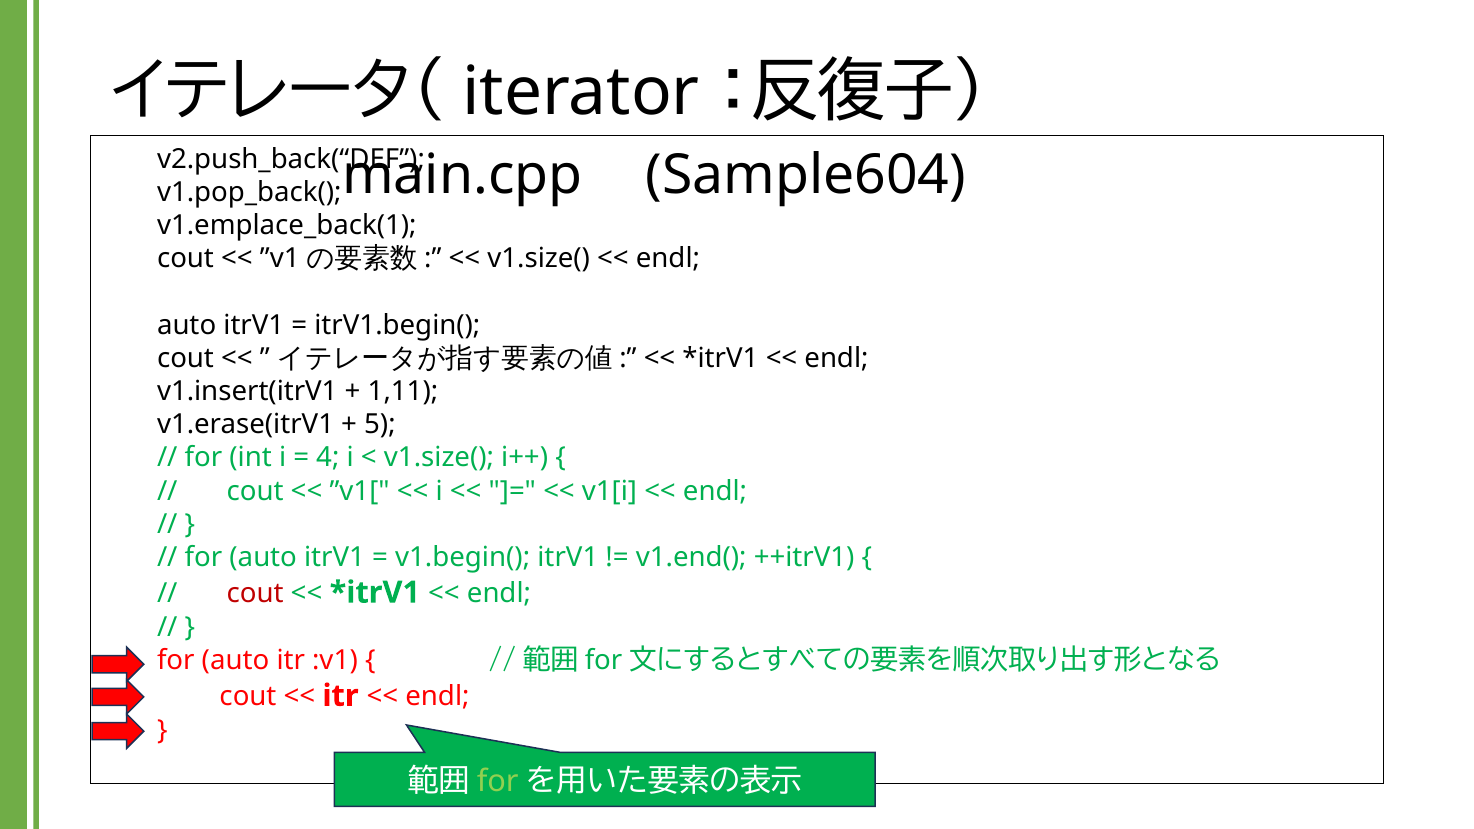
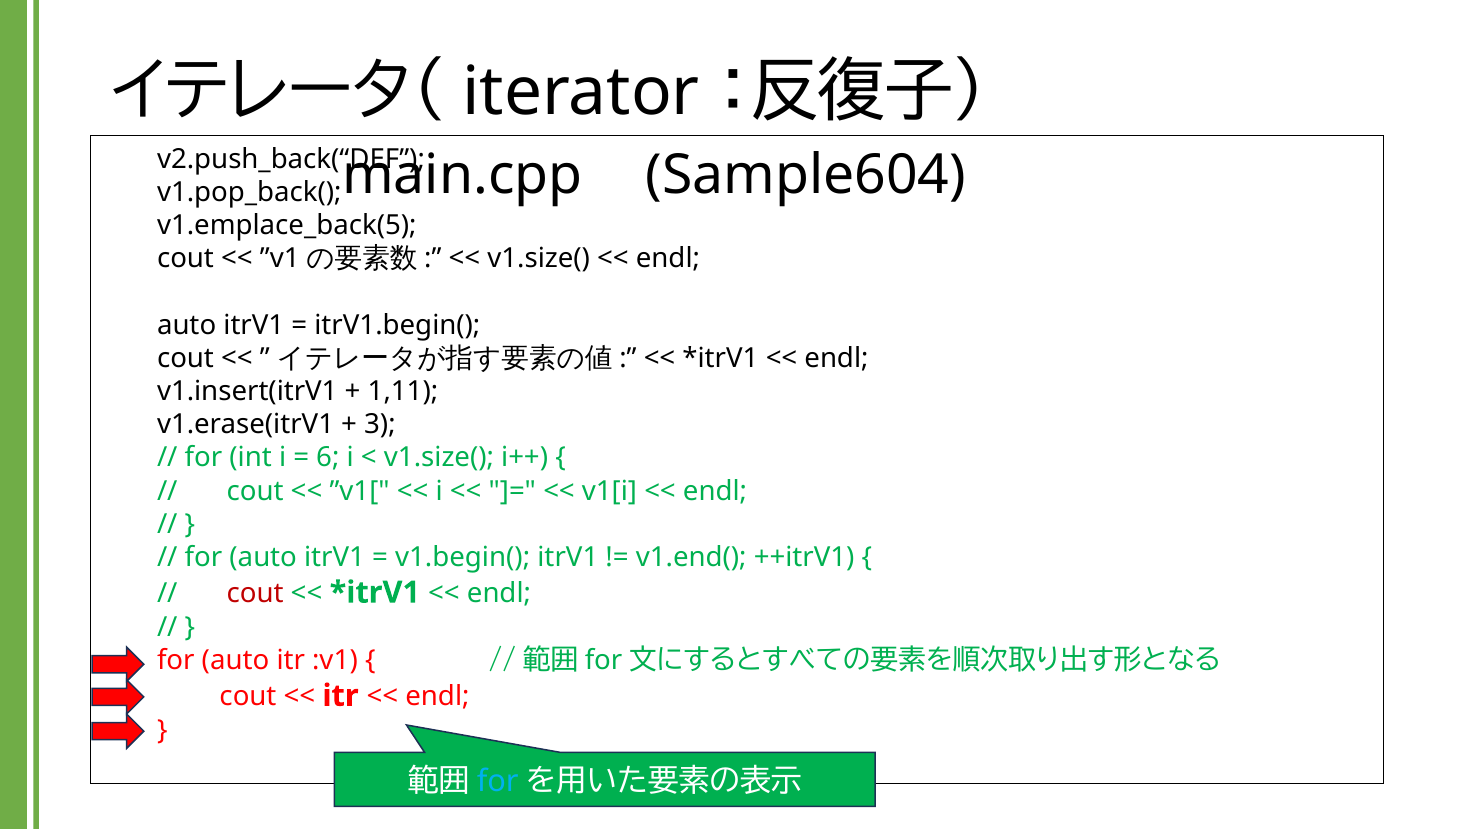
v1.emplace_back(1: v1.emplace_back(1 -> v1.emplace_back(5
5: 5 -> 3
4: 4 -> 6
for at (498, 782) colour: light green -> light blue
